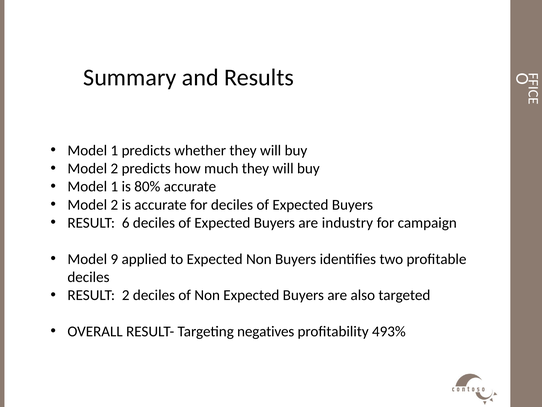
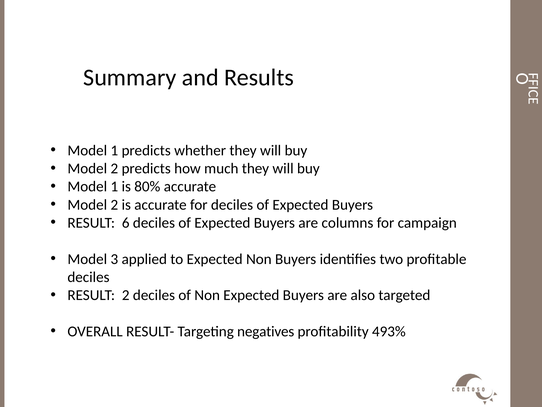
industry: industry -> columns
9: 9 -> 3
